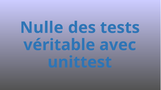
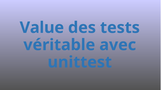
Nulle: Nulle -> Value
